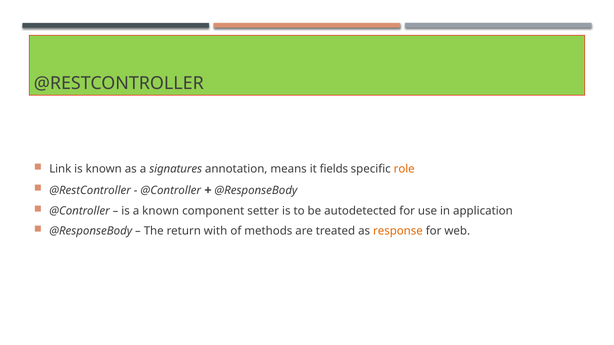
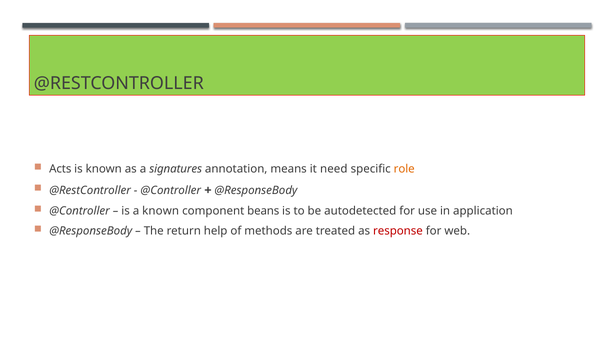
Link: Link -> Acts
fields: fields -> need
setter: setter -> beans
with: with -> help
response colour: orange -> red
